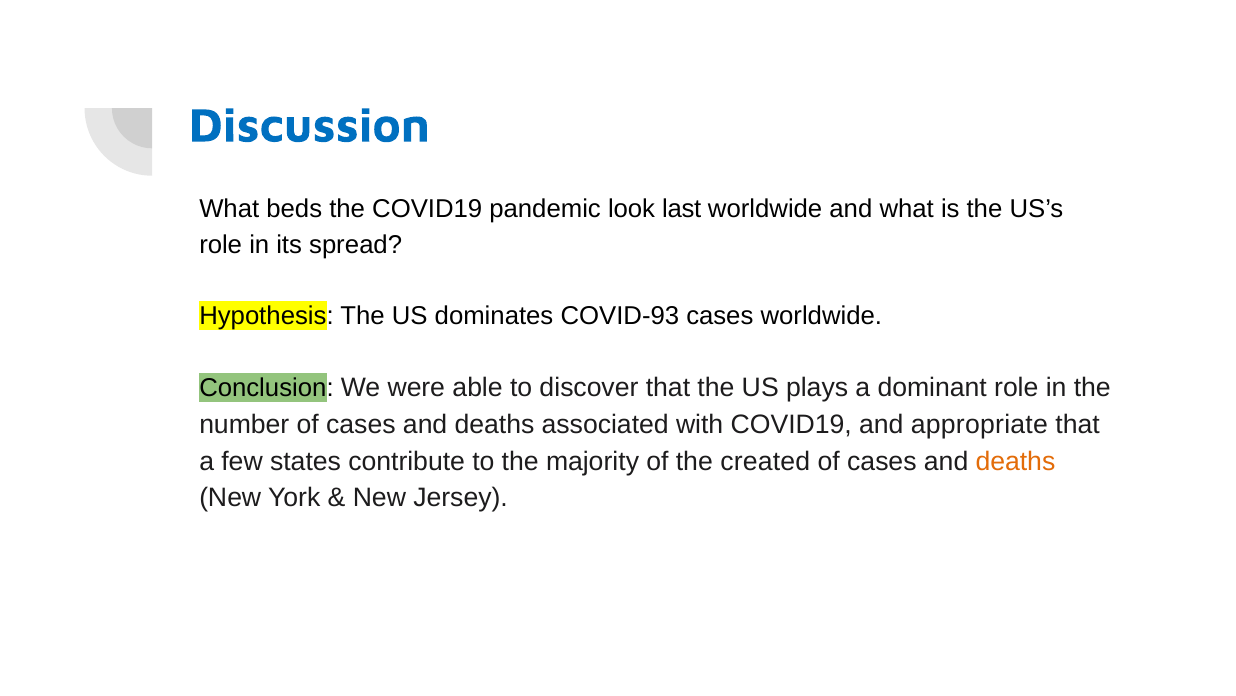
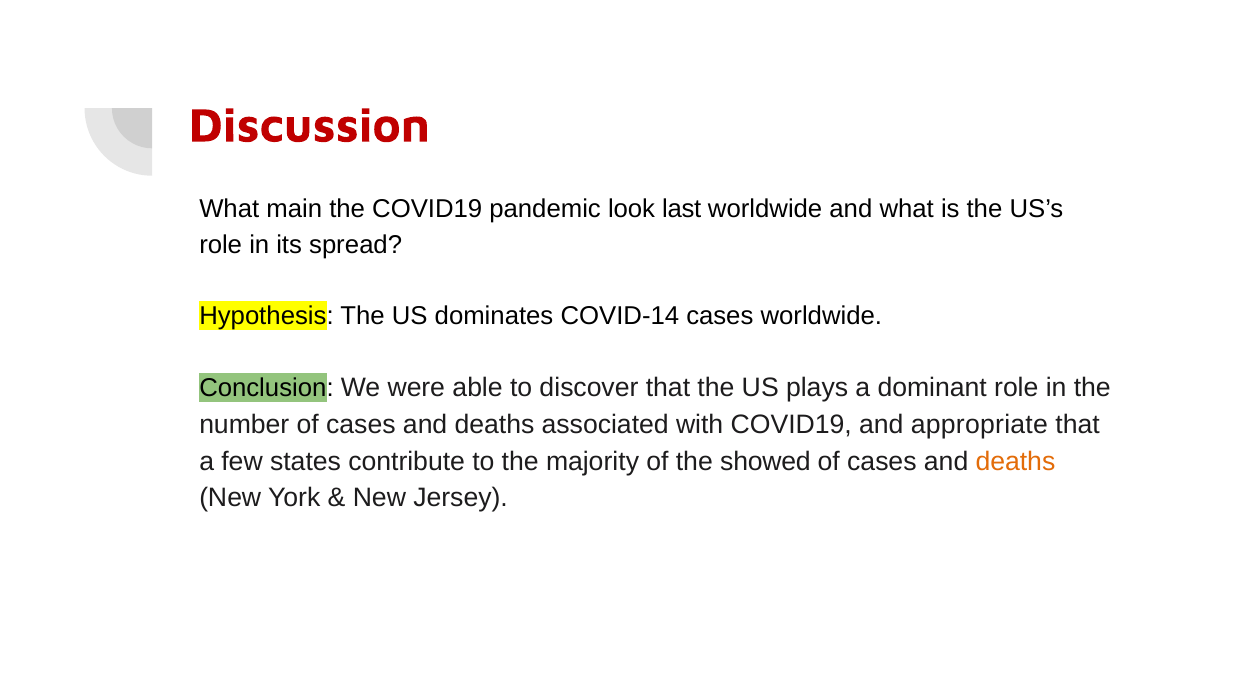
Discussion colour: blue -> red
beds: beds -> main
COVID-93: COVID-93 -> COVID-14
created: created -> showed
